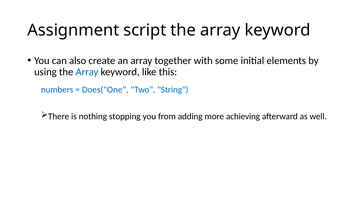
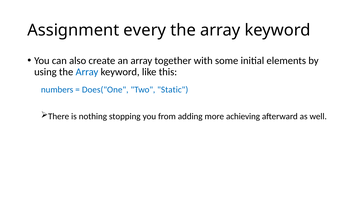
script: script -> every
String: String -> Static
